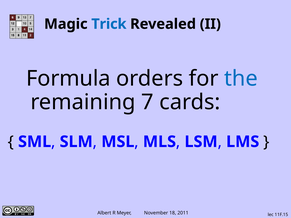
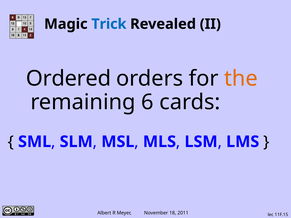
Formula: Formula -> Ordered
the colour: blue -> orange
7: 7 -> 6
